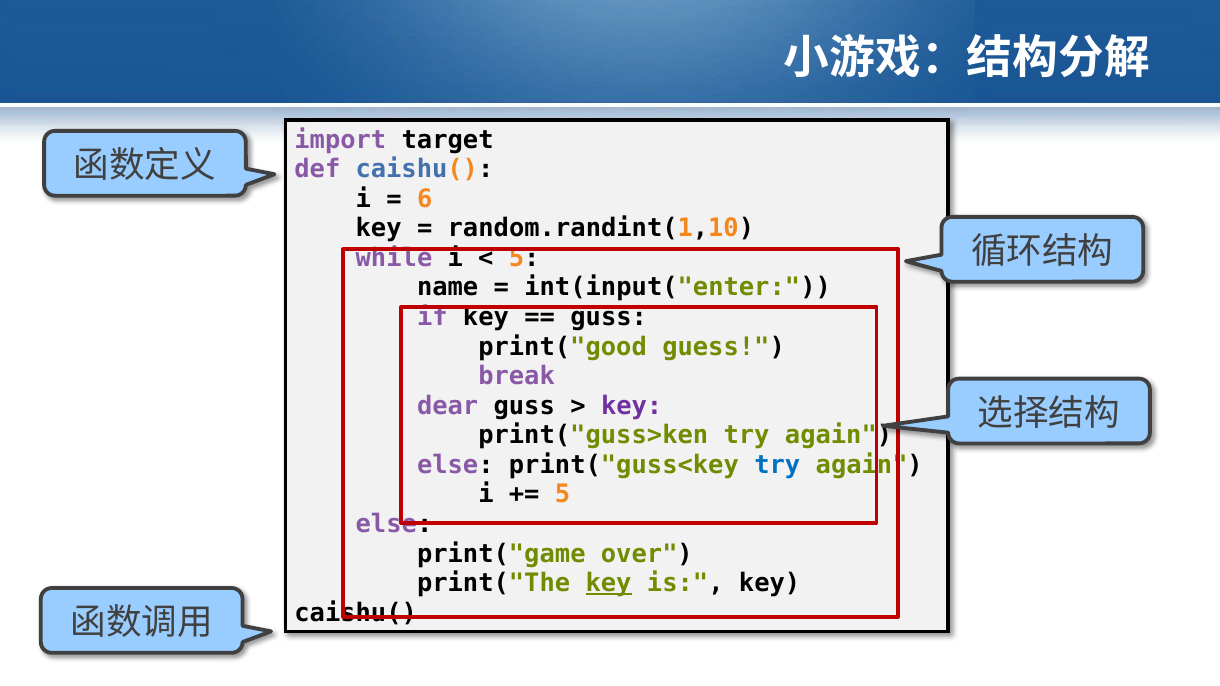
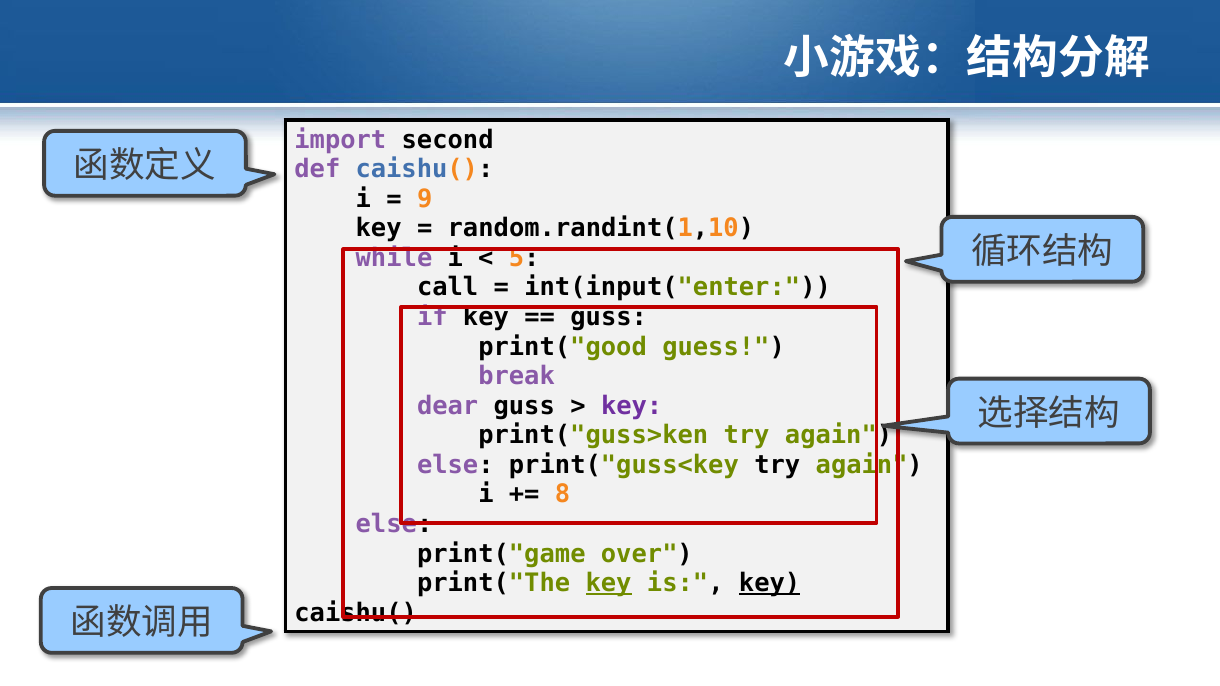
target: target -> second
6: 6 -> 9
name: name -> call
try at (777, 465) colour: blue -> black
5 at (562, 495): 5 -> 8
key at (770, 583) underline: none -> present
